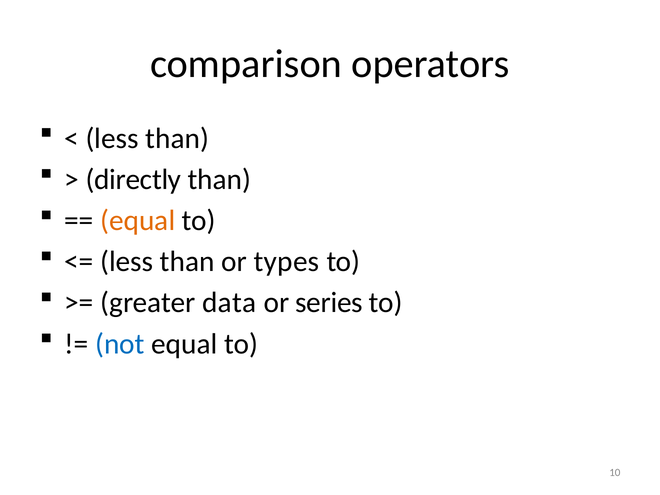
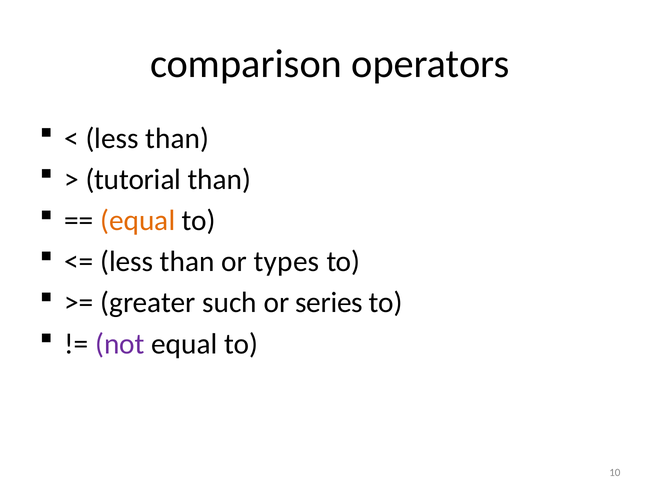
directly: directly -> tutorial
data: data -> such
not colour: blue -> purple
